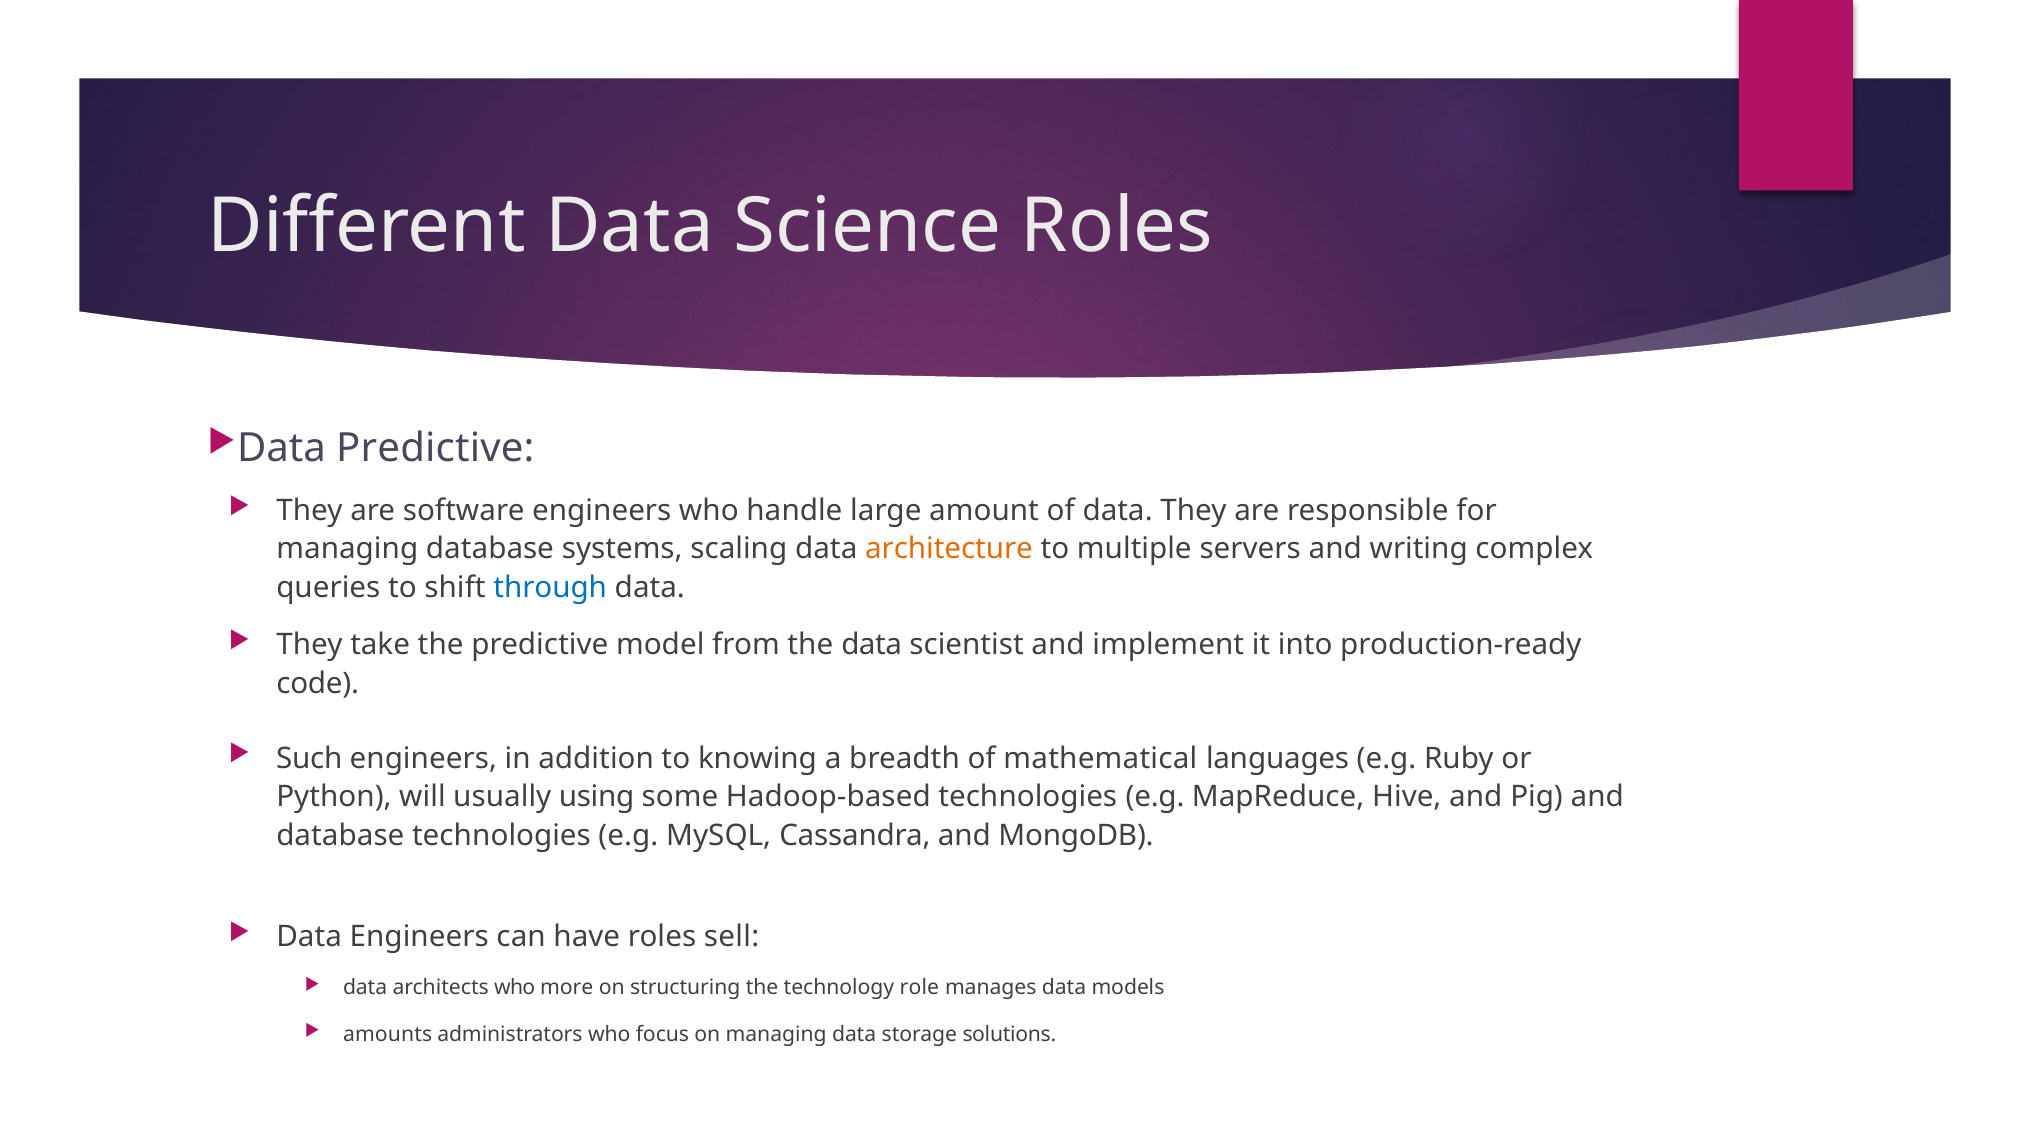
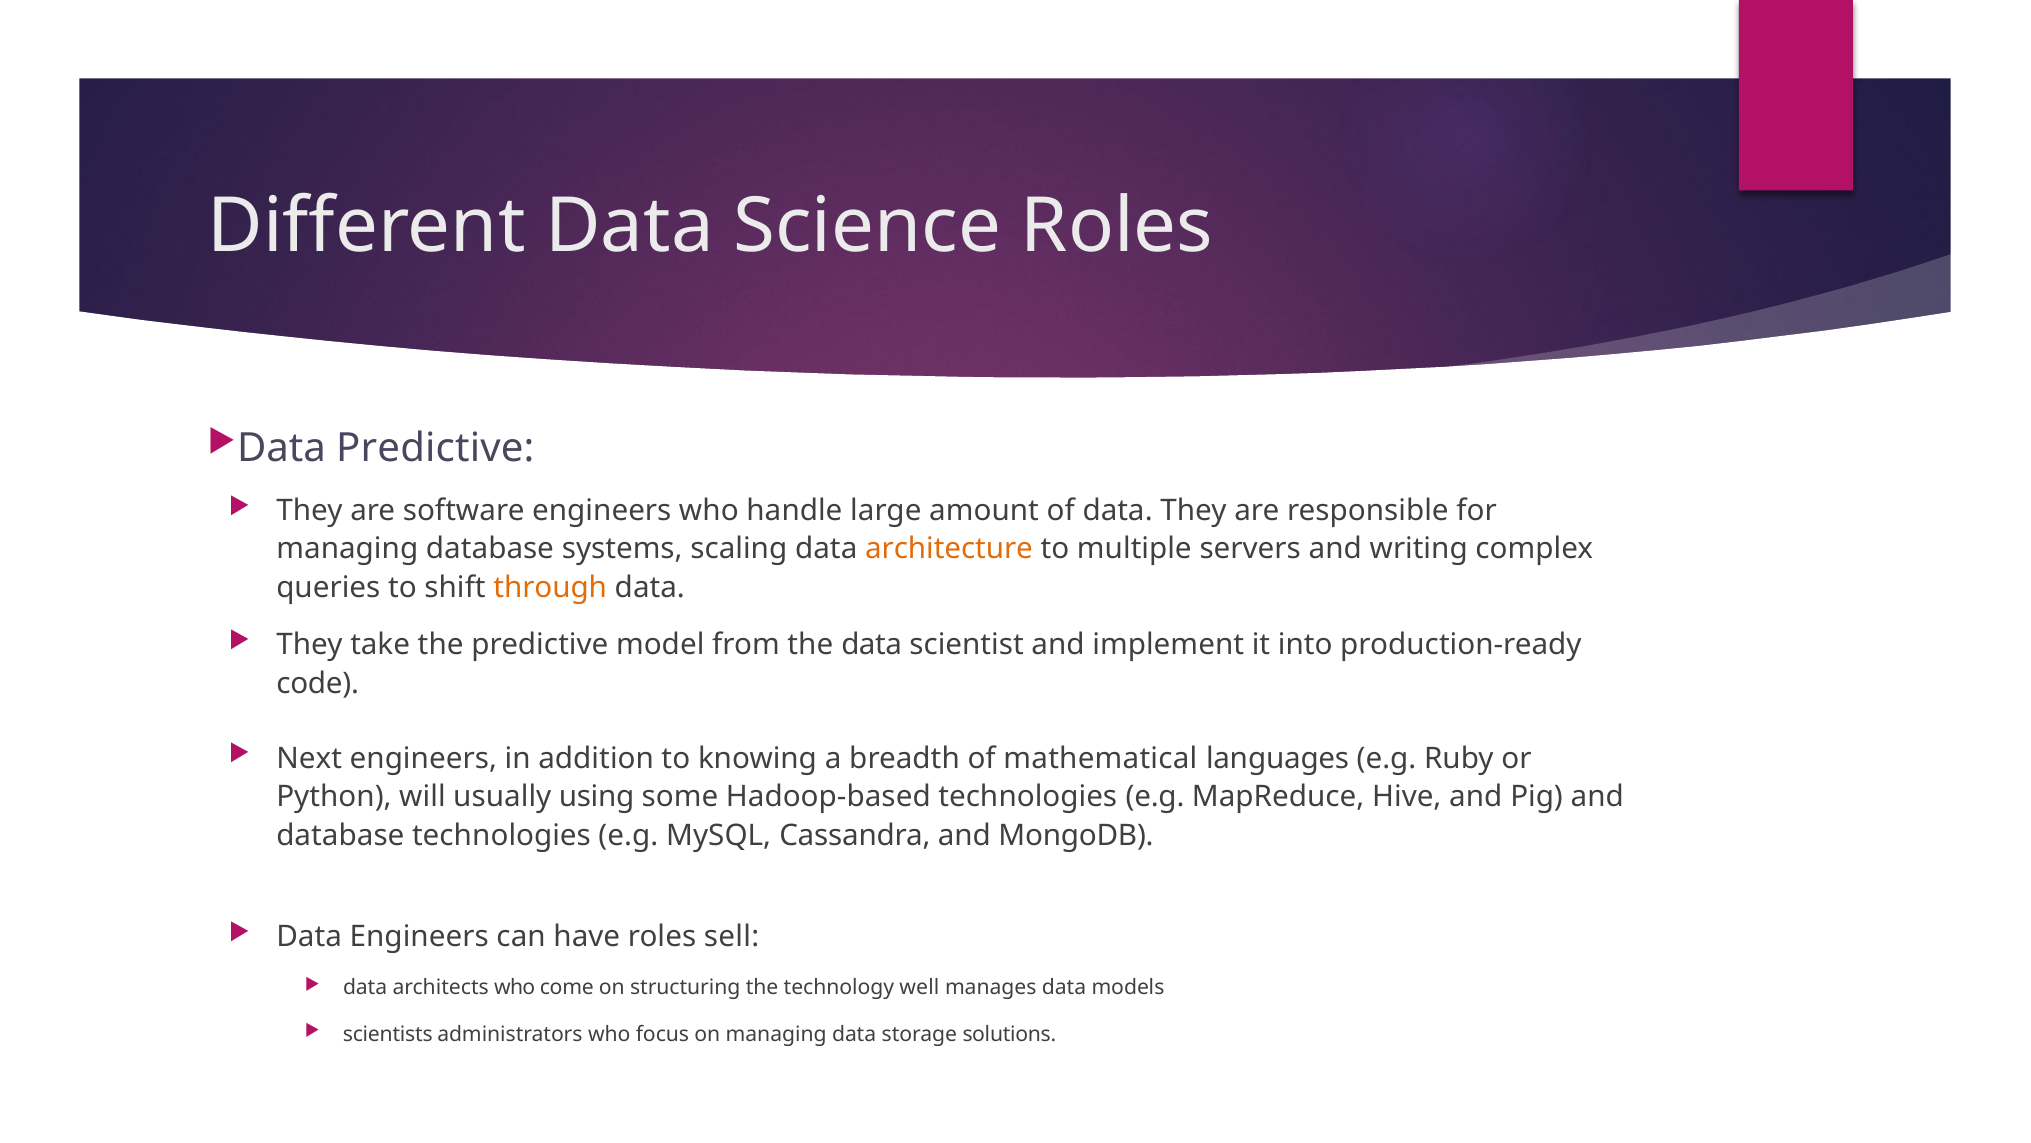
through colour: blue -> orange
Such: Such -> Next
more: more -> come
role: role -> well
amounts: amounts -> scientists
